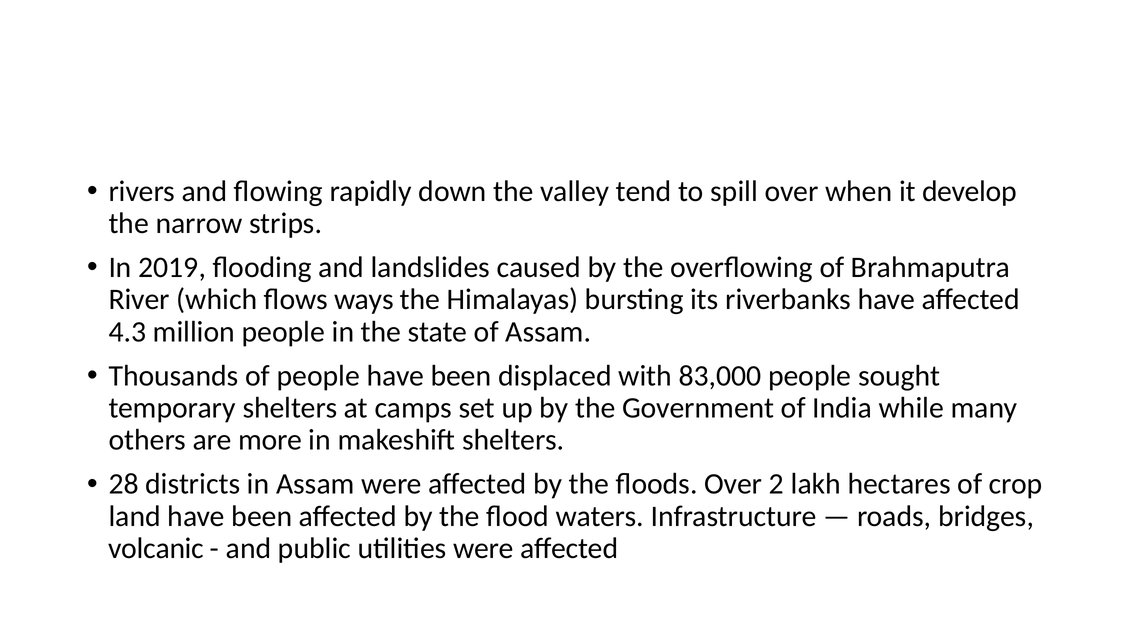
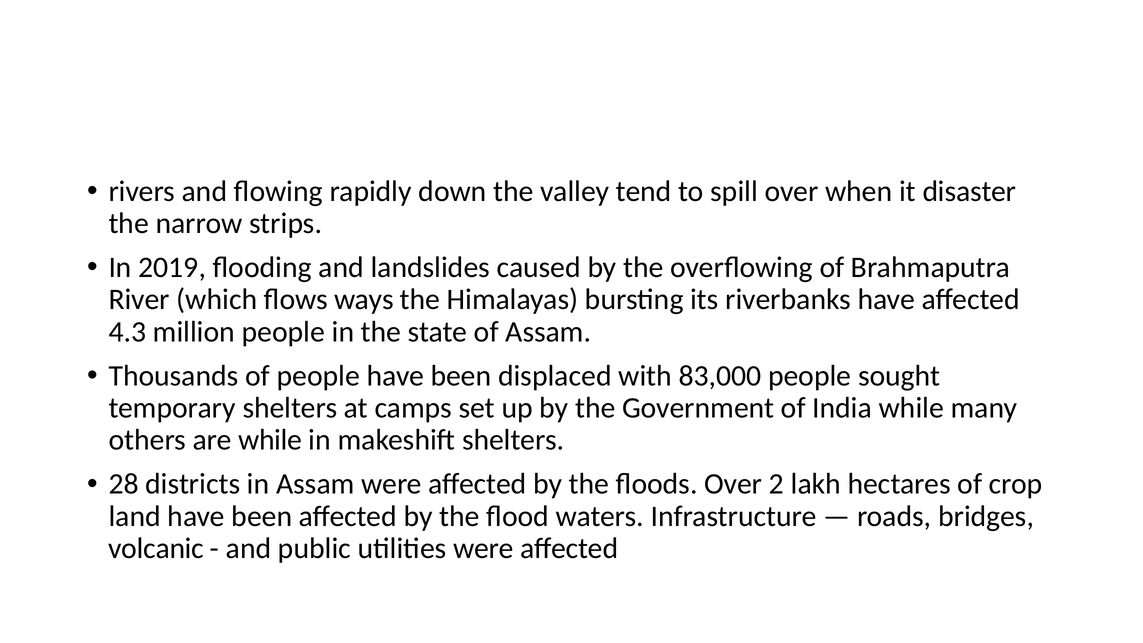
develop: develop -> disaster
are more: more -> while
